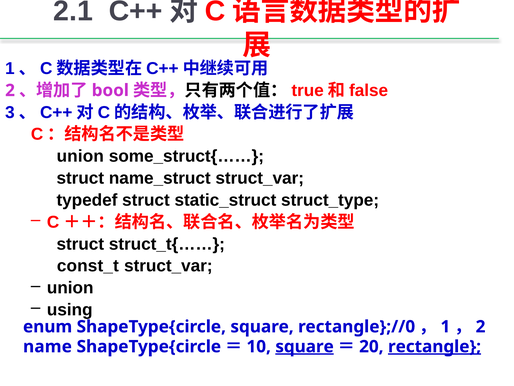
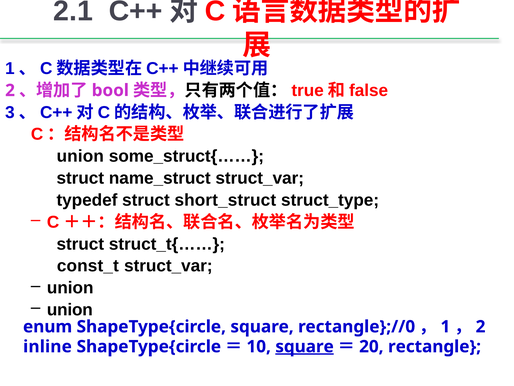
static_struct: static_struct -> short_struct
using at (70, 309): using -> union
name: name -> inline
rectangle underline: present -> none
